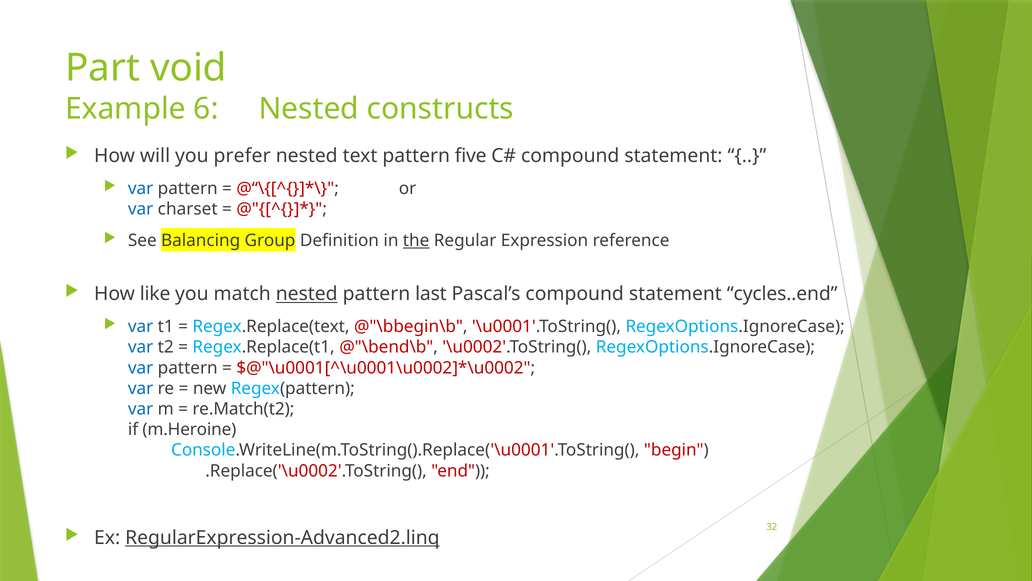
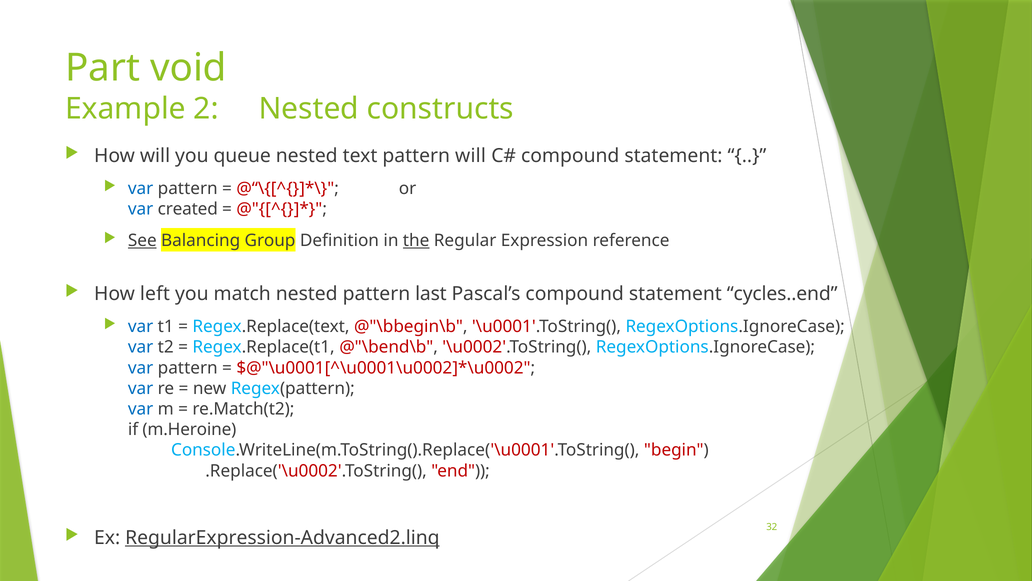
6: 6 -> 2
prefer: prefer -> queue
pattern five: five -> will
charset: charset -> created
See underline: none -> present
like: like -> left
nested at (307, 294) underline: present -> none
